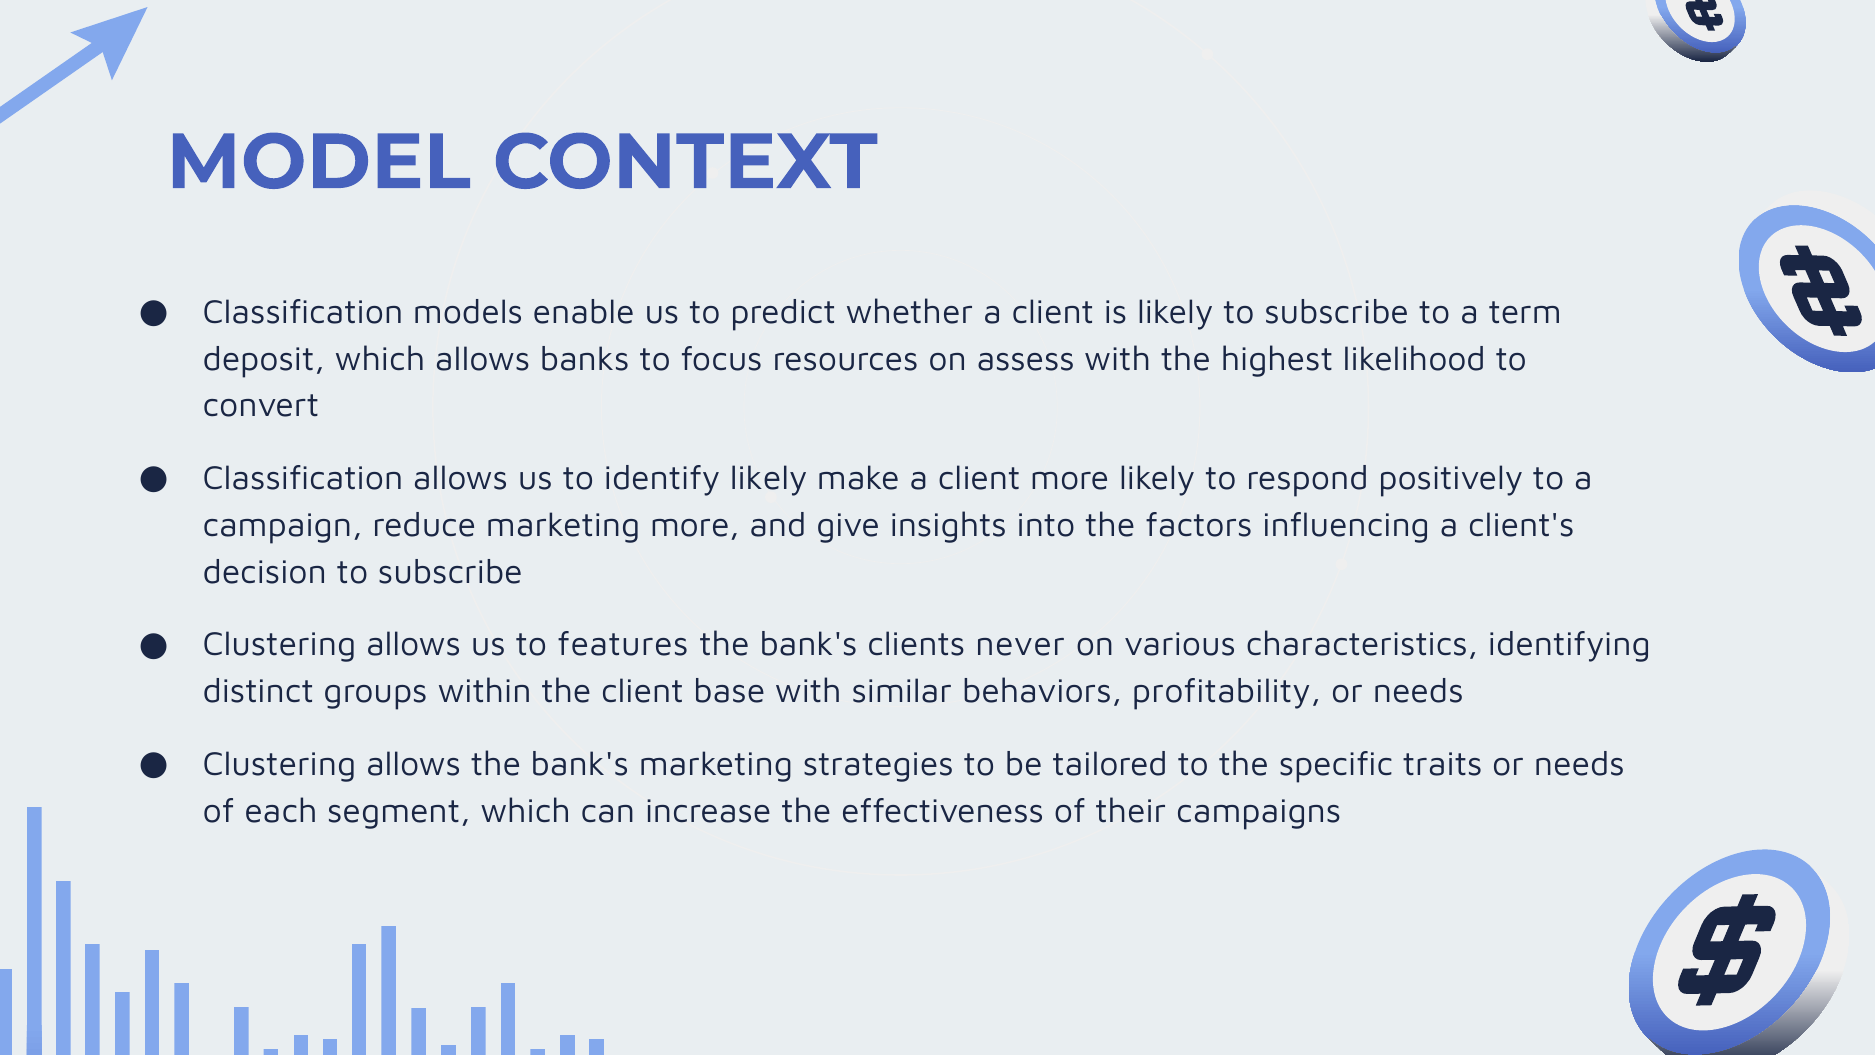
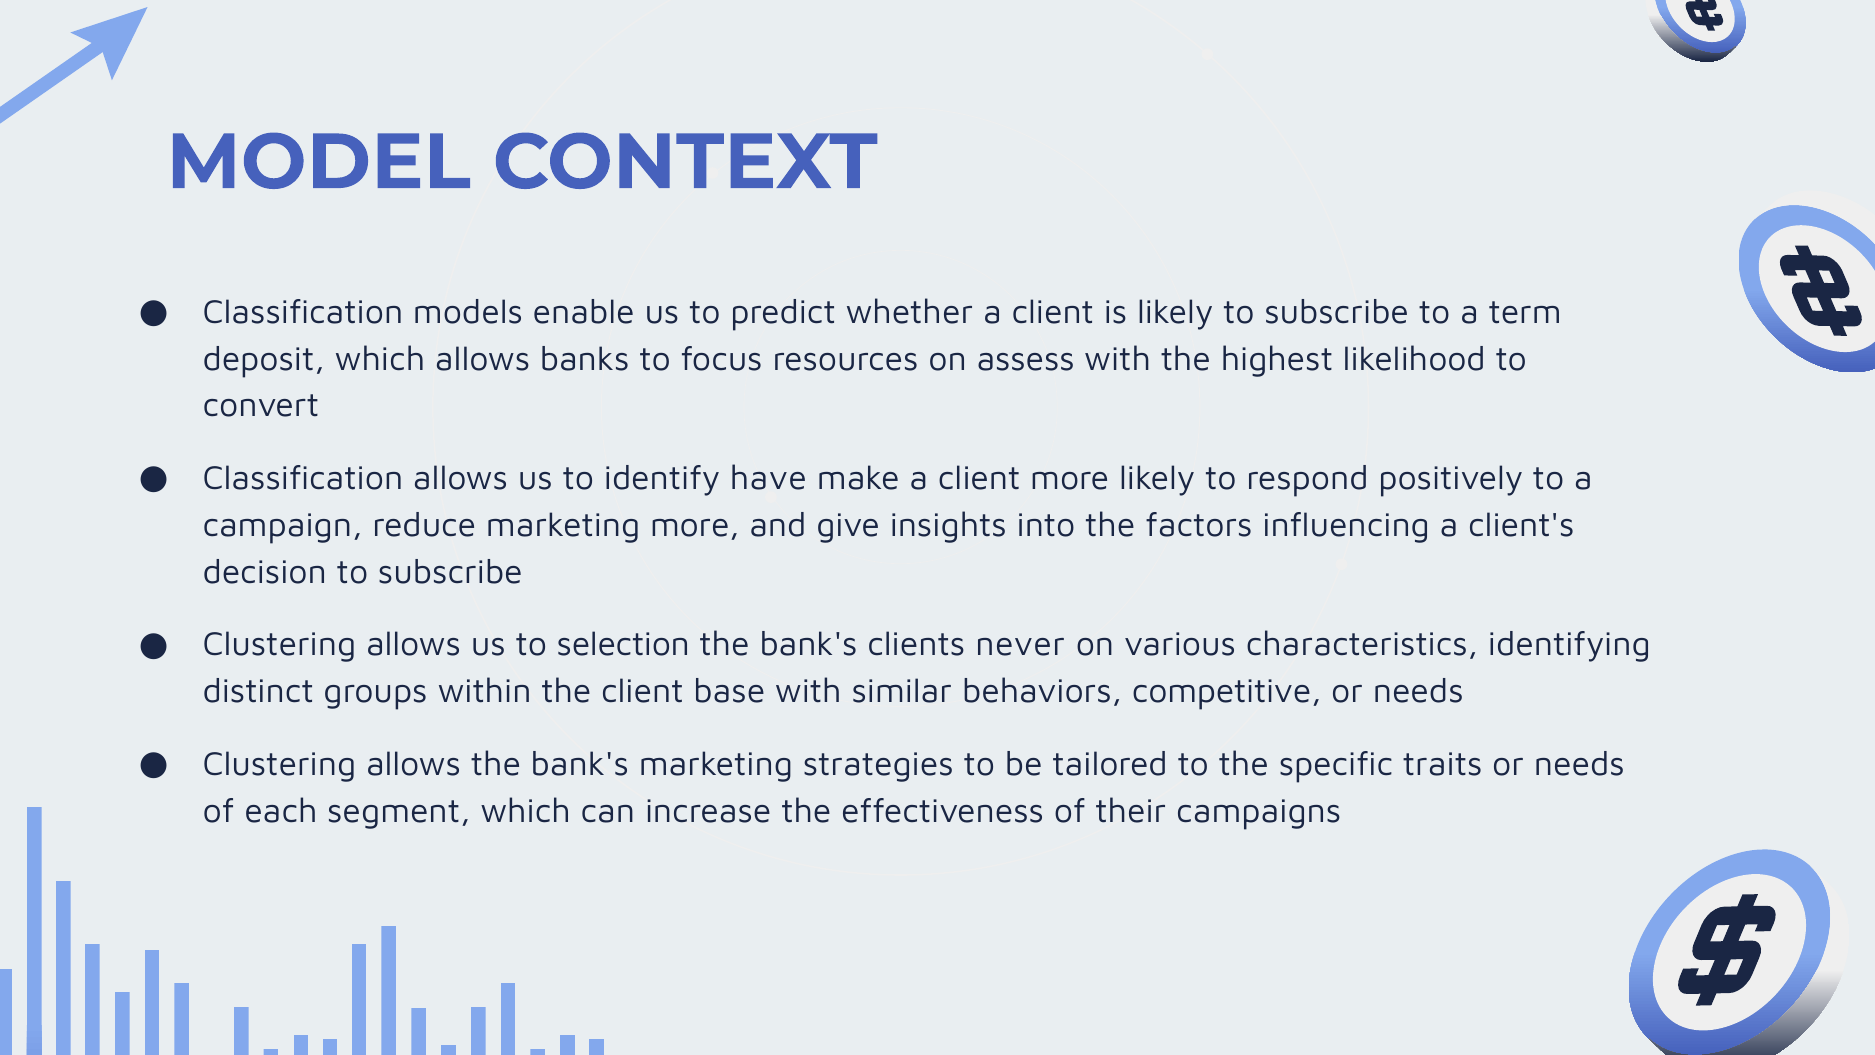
identify likely: likely -> have
features: features -> selection
profitability: profitability -> competitive
